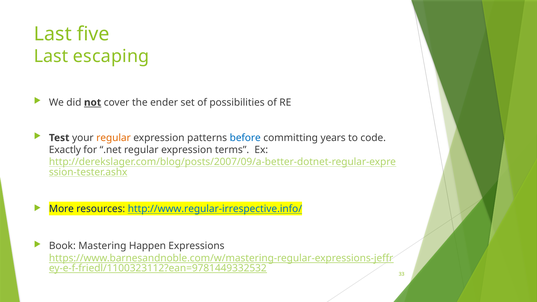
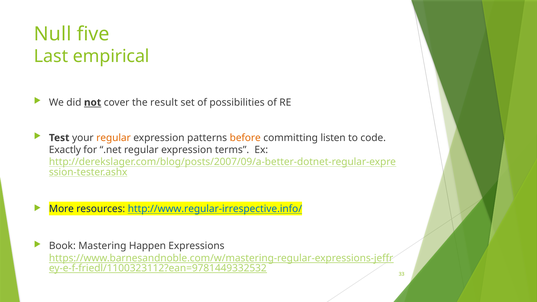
Last at (53, 34): Last -> Null
escaping: escaping -> empirical
ender: ender -> result
before colour: blue -> orange
years: years -> listen
